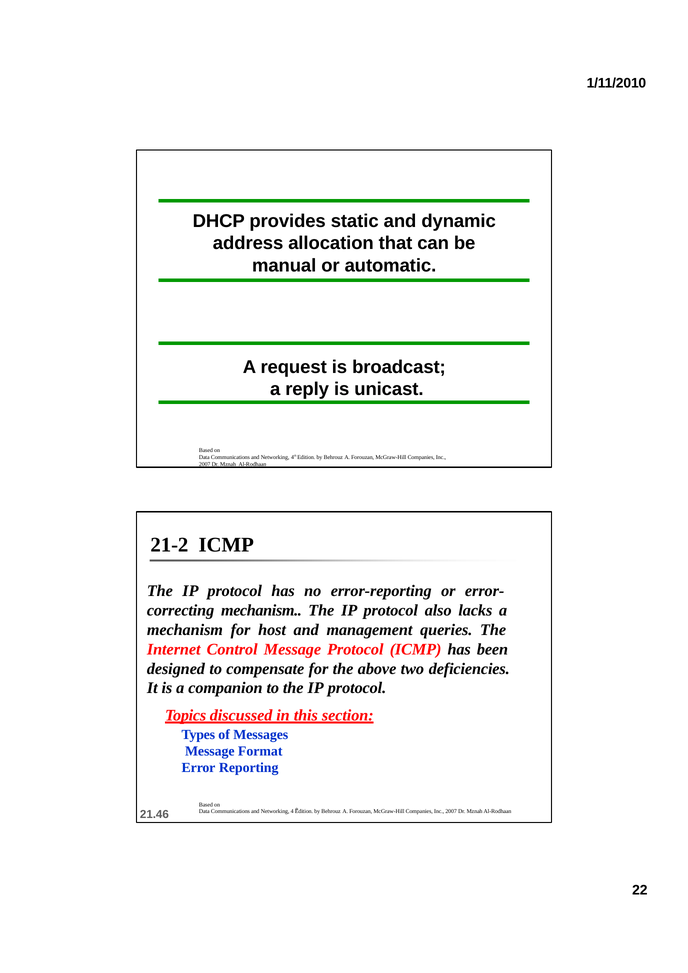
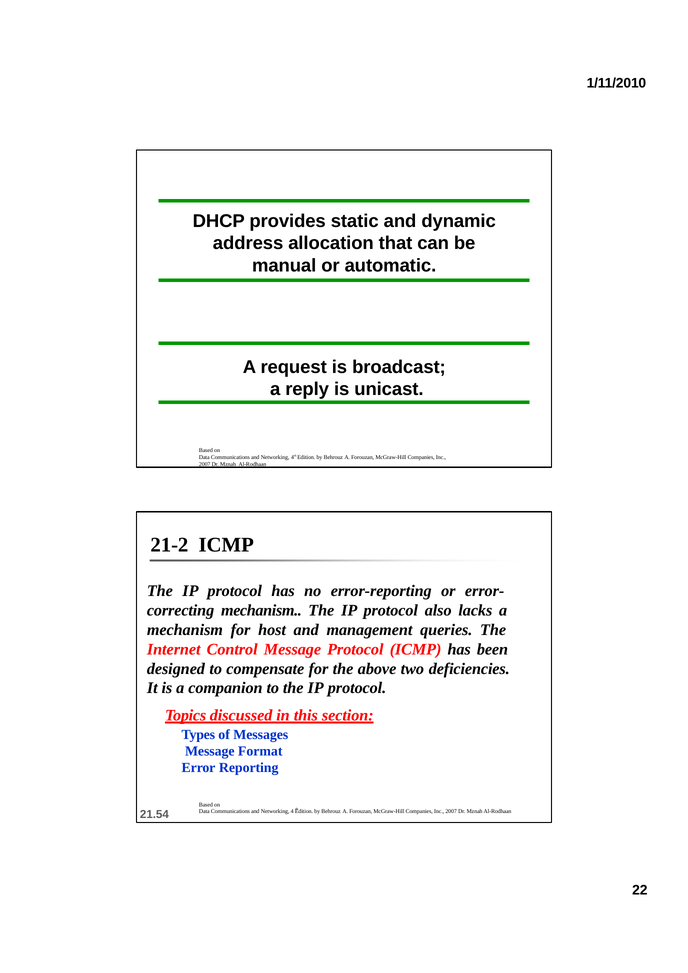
21.46: 21.46 -> 21.54
